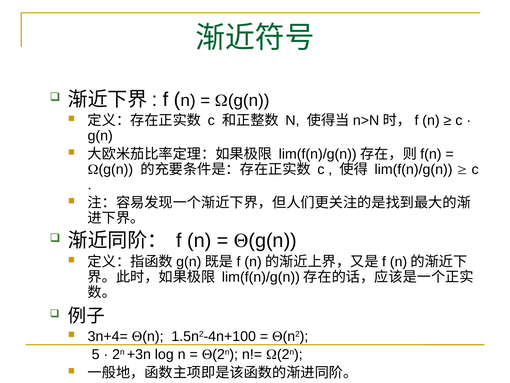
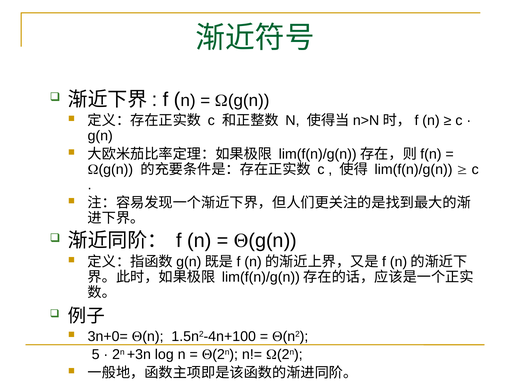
3n+4=: 3n+4= -> 3n+0=
